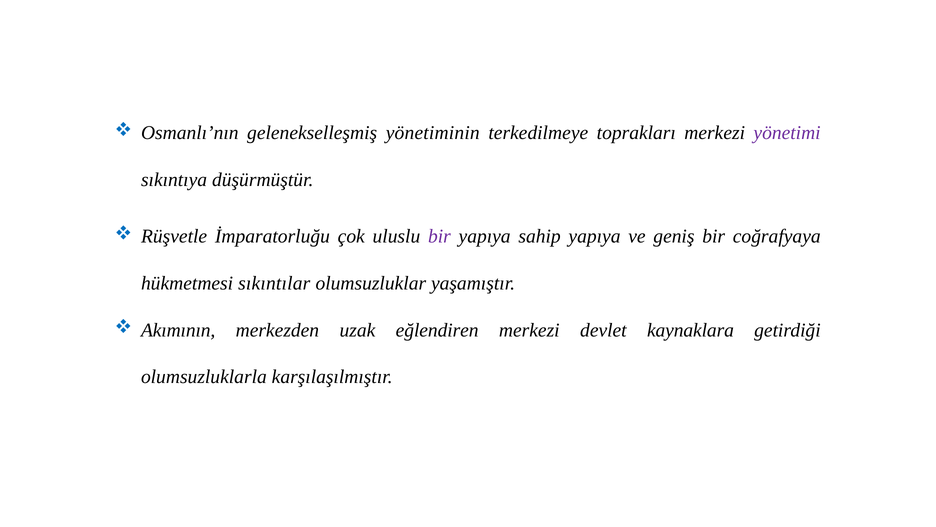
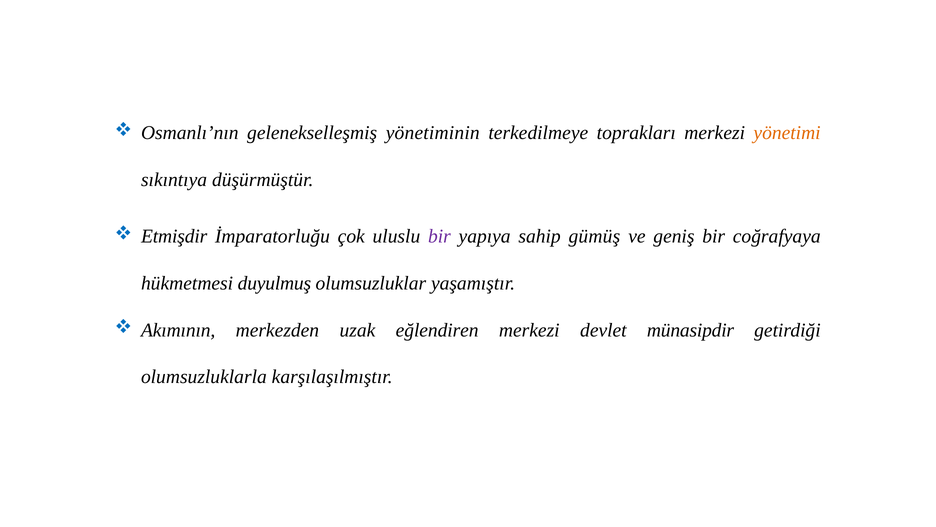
yönetimi colour: purple -> orange
Rüşvetle: Rüşvetle -> Etmişdir
sahip yapıya: yapıya -> gümüş
sıkıntılar: sıkıntılar -> duyulmuş
kaynaklara: kaynaklara -> münasipdir
